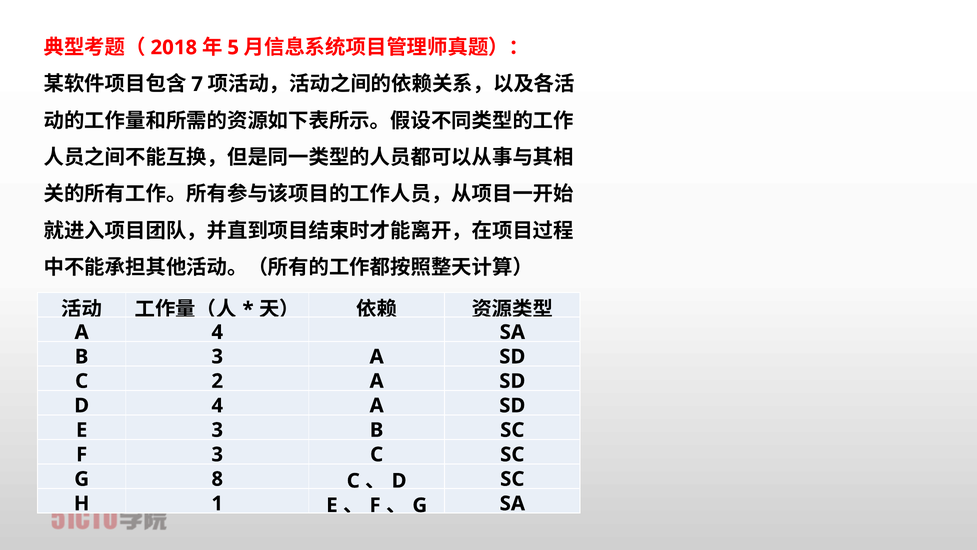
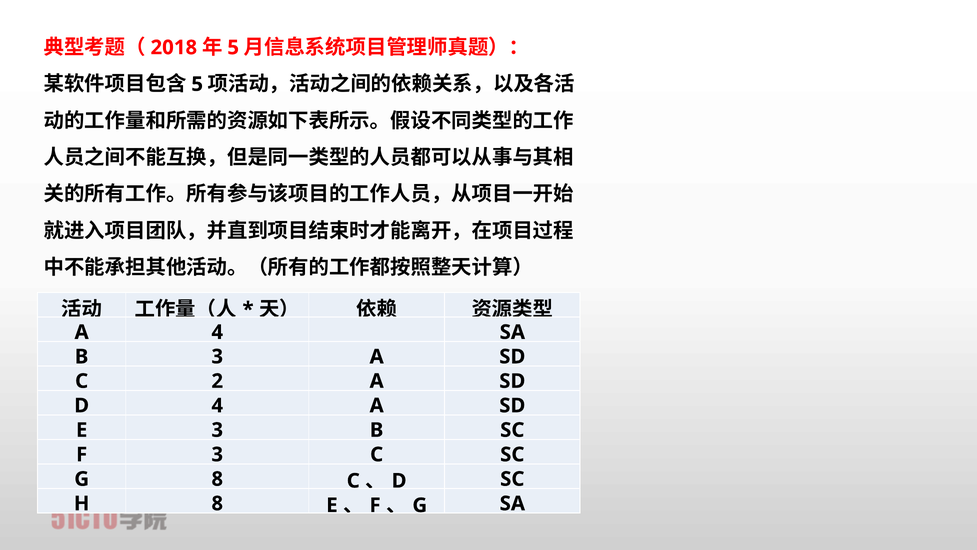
7 at (197, 84): 7 -> 5
H 1: 1 -> 8
